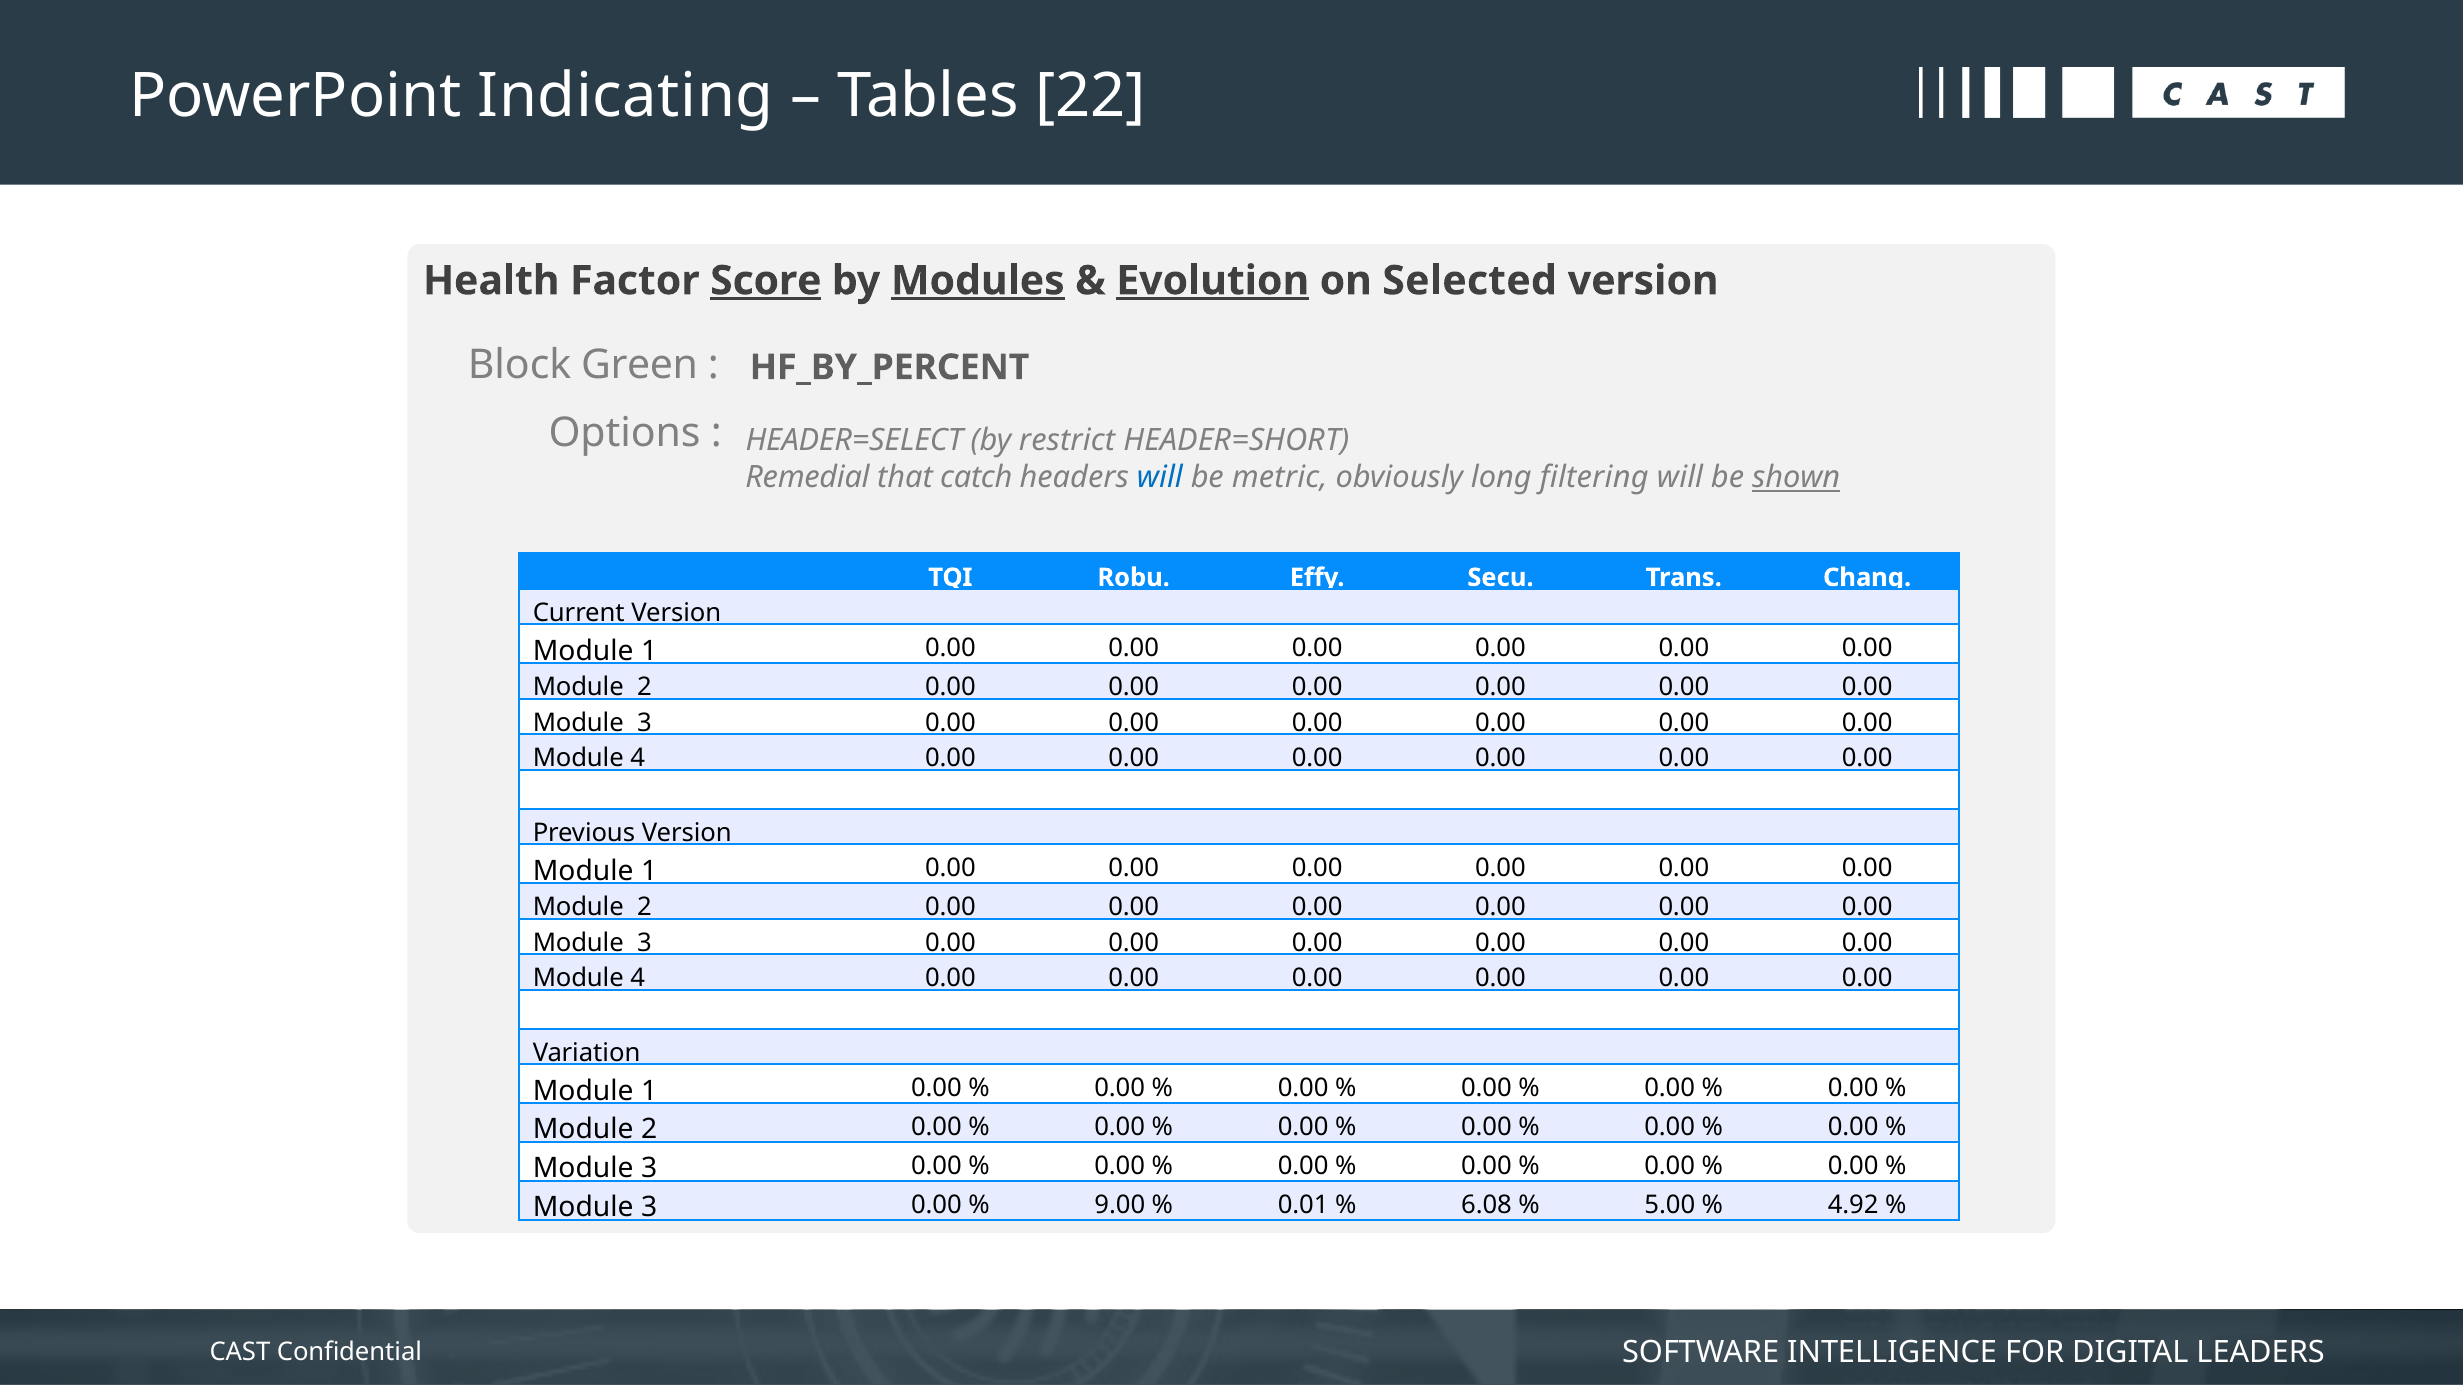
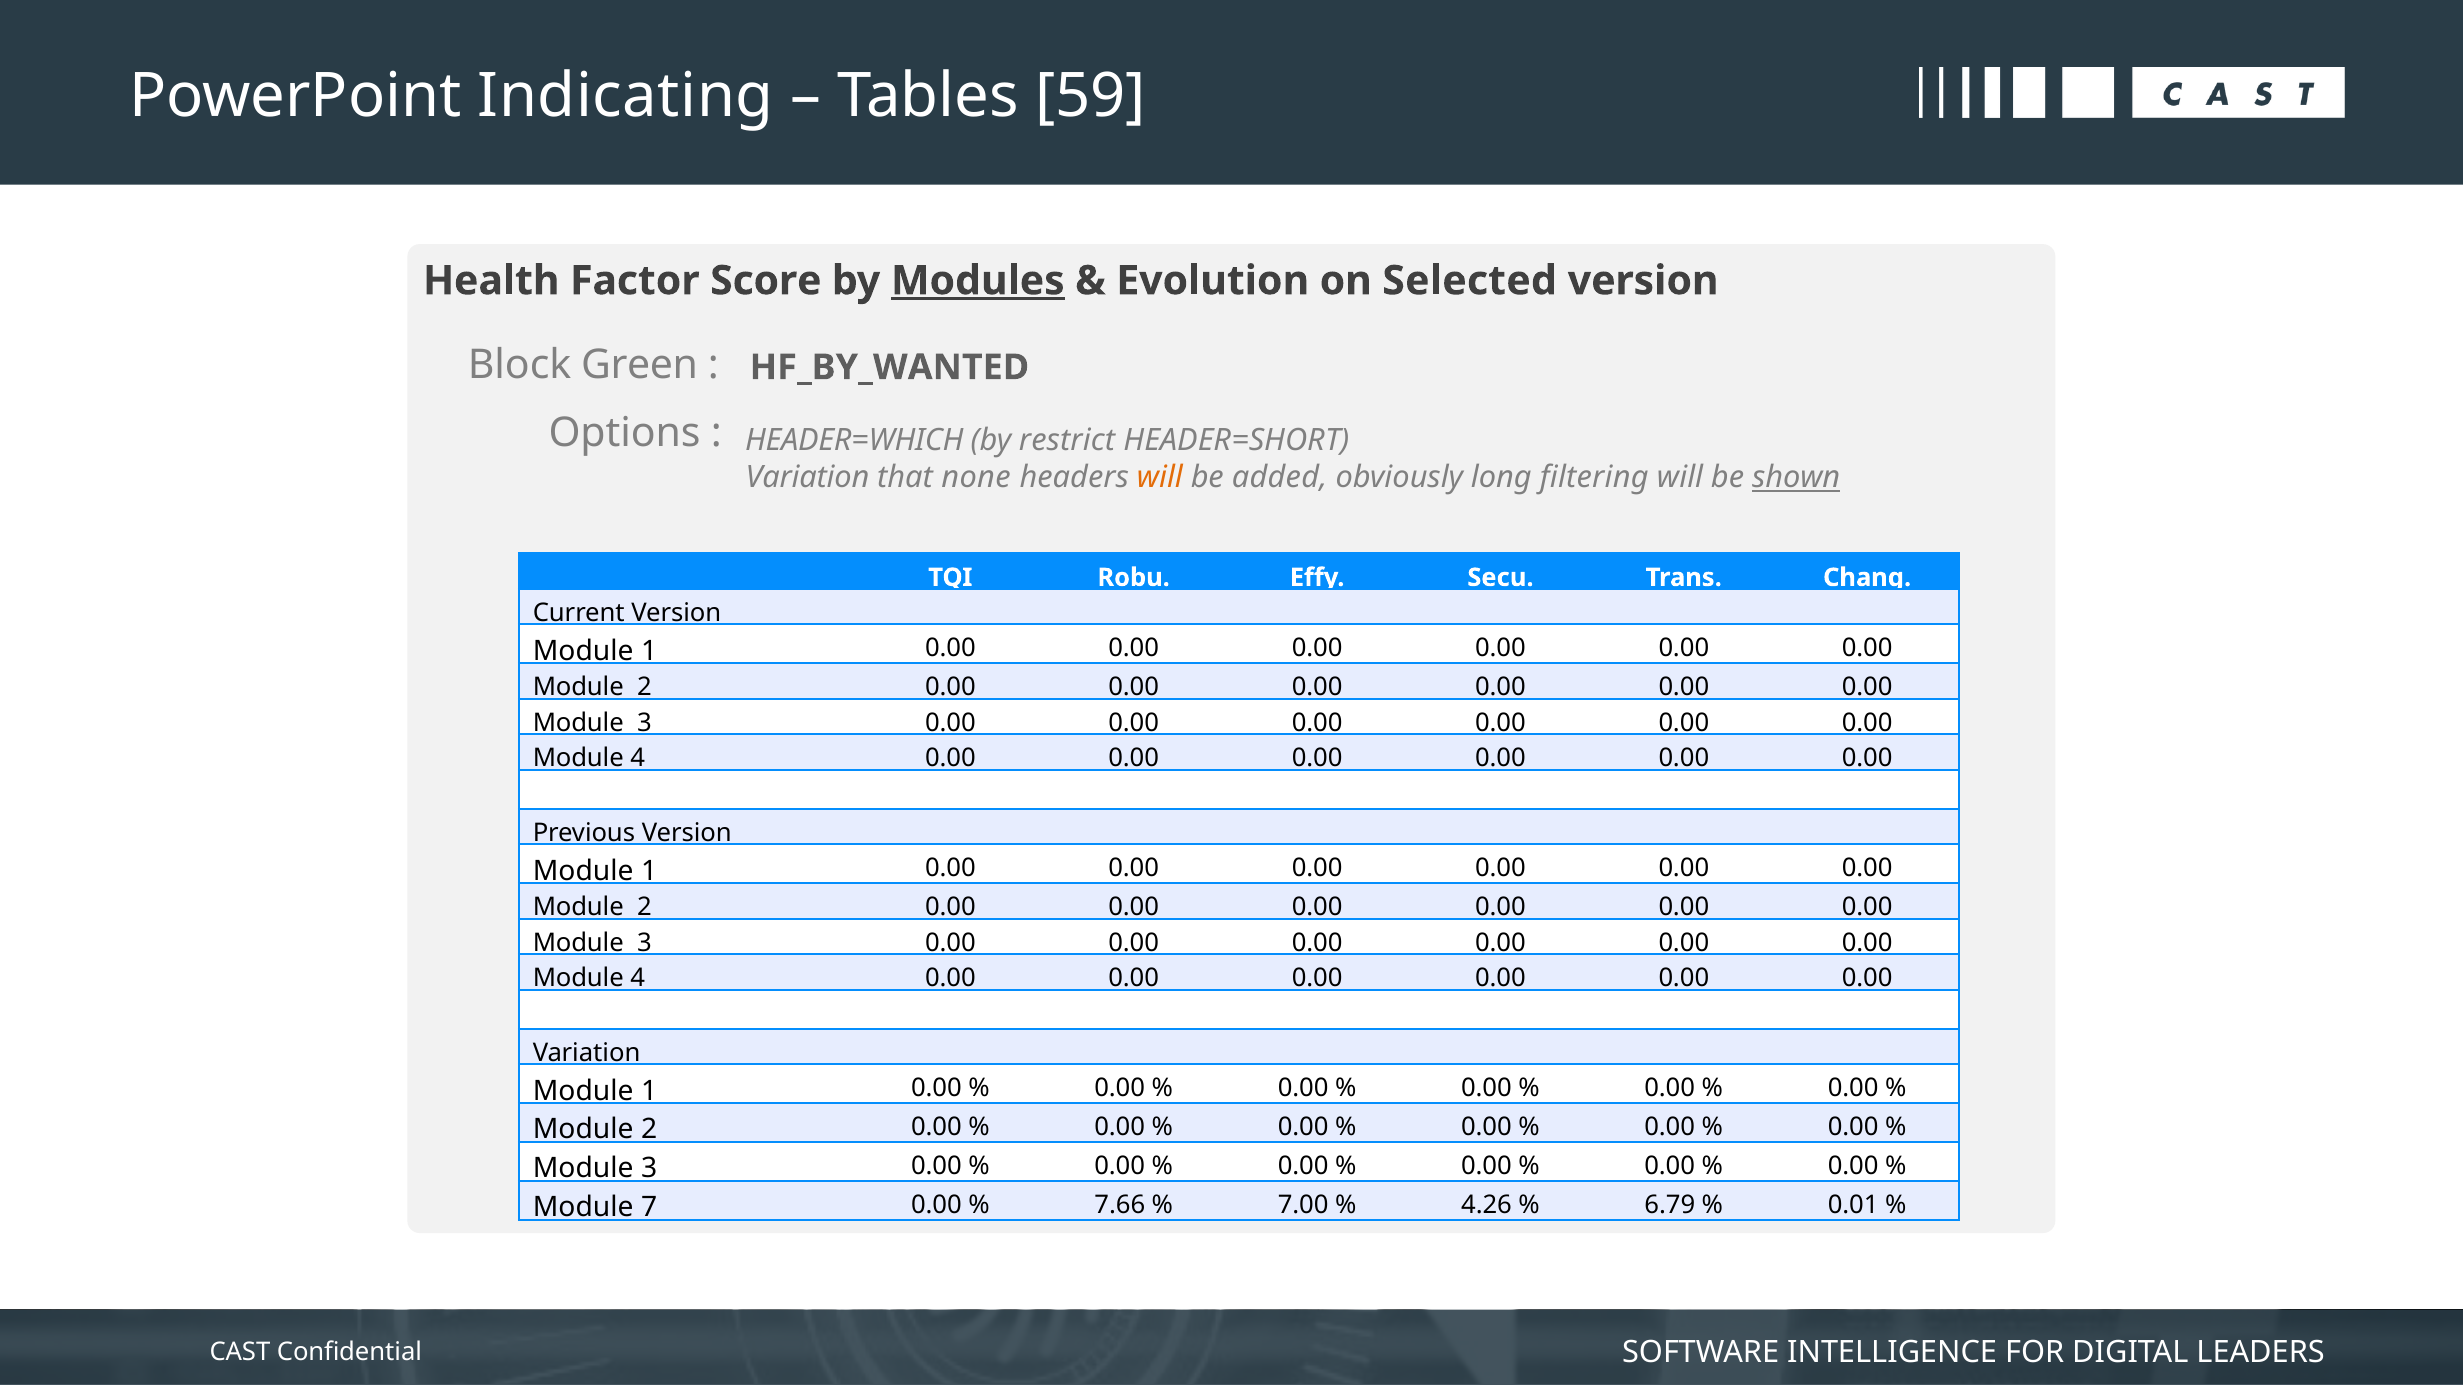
22: 22 -> 59
Score underline: present -> none
Evolution underline: present -> none
HF_BY_PERCENT: HF_BY_PERCENT -> HF_BY_WANTED
HEADER=SELECT: HEADER=SELECT -> HEADER=WHICH
Remedial at (808, 478): Remedial -> Variation
catch: catch -> none
will at (1160, 478) colour: blue -> orange
metric: metric -> added
3 at (649, 1208): 3 -> 7
9.00: 9.00 -> 7.66
0.01: 0.01 -> 7.00
6.08: 6.08 -> 4.26
5.00: 5.00 -> 6.79
4.92: 4.92 -> 0.01
